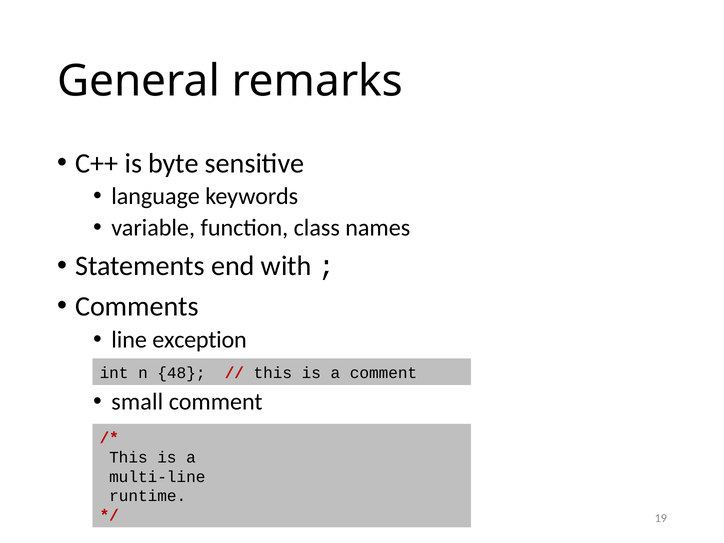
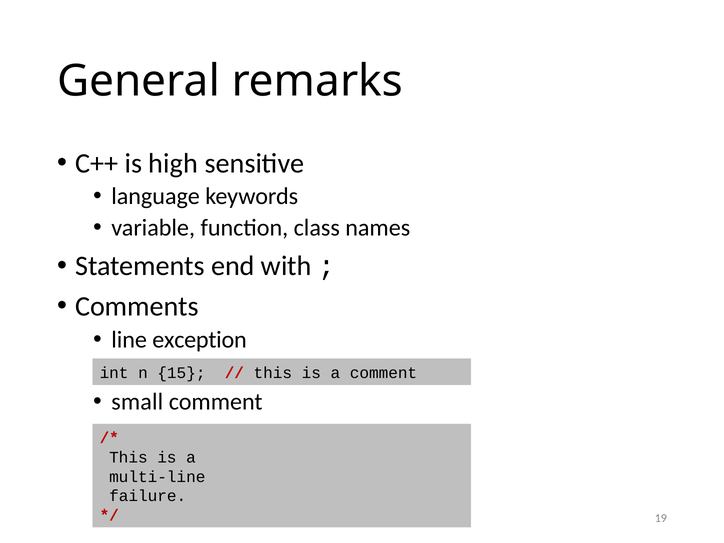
byte: byte -> high
48: 48 -> 15
runtime: runtime -> failure
